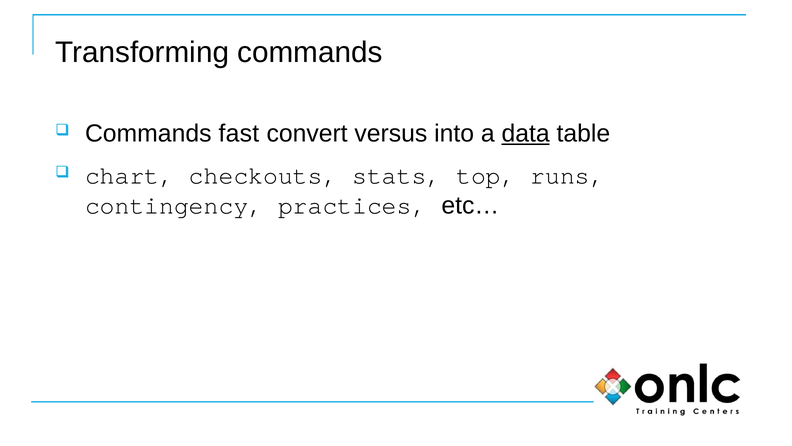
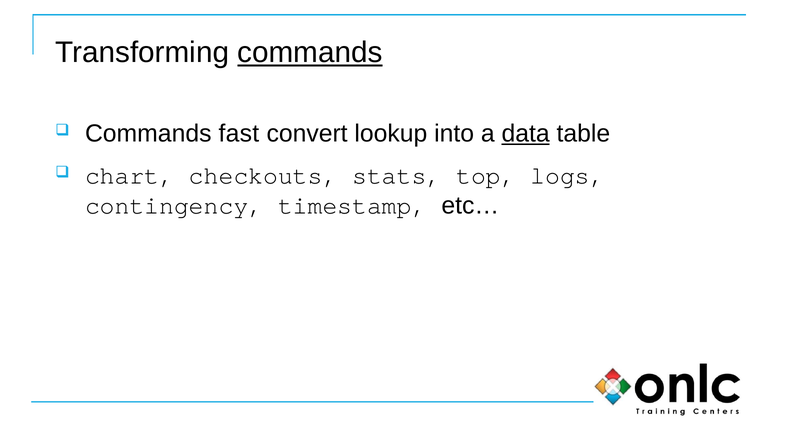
commands at (310, 53) underline: none -> present
versus: versus -> lookup
runs: runs -> logs
practices: practices -> timestamp
